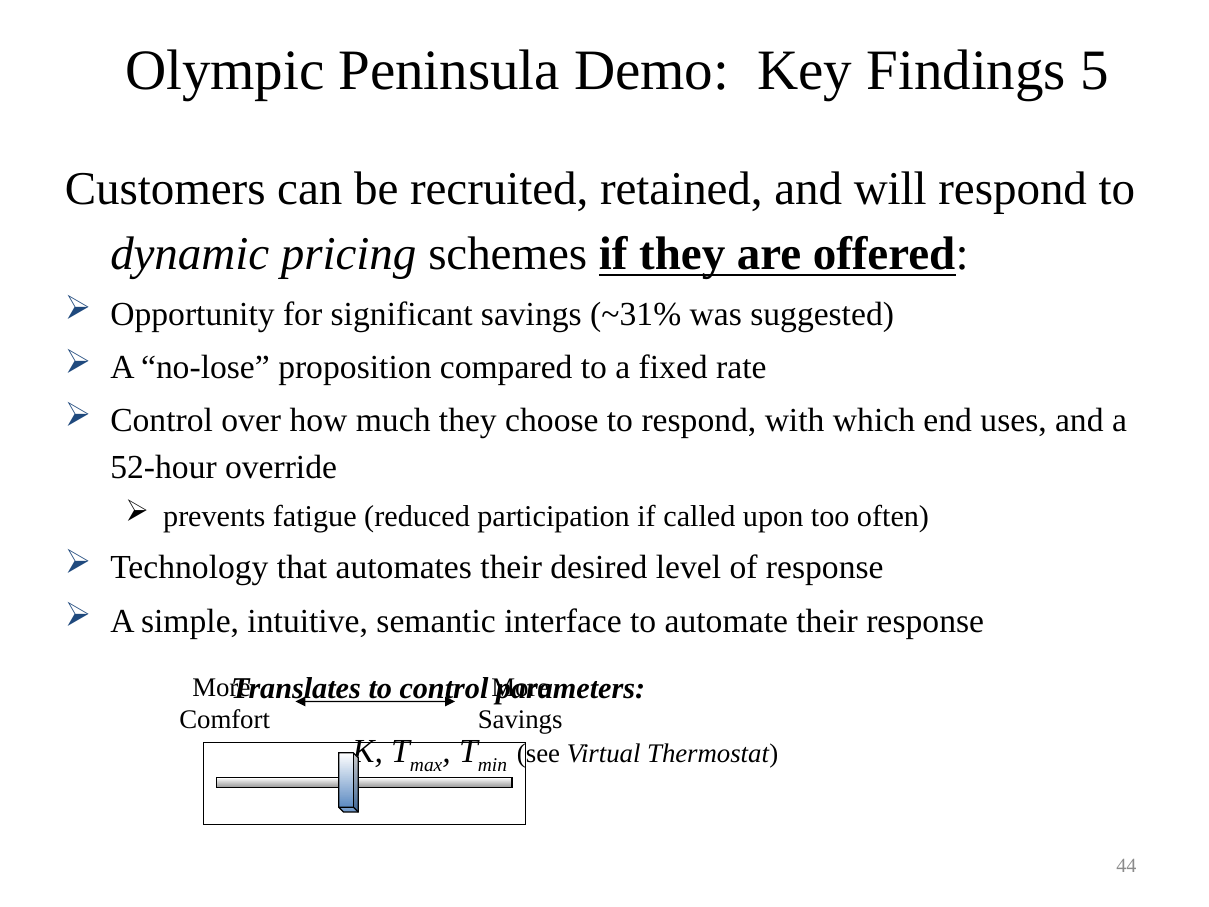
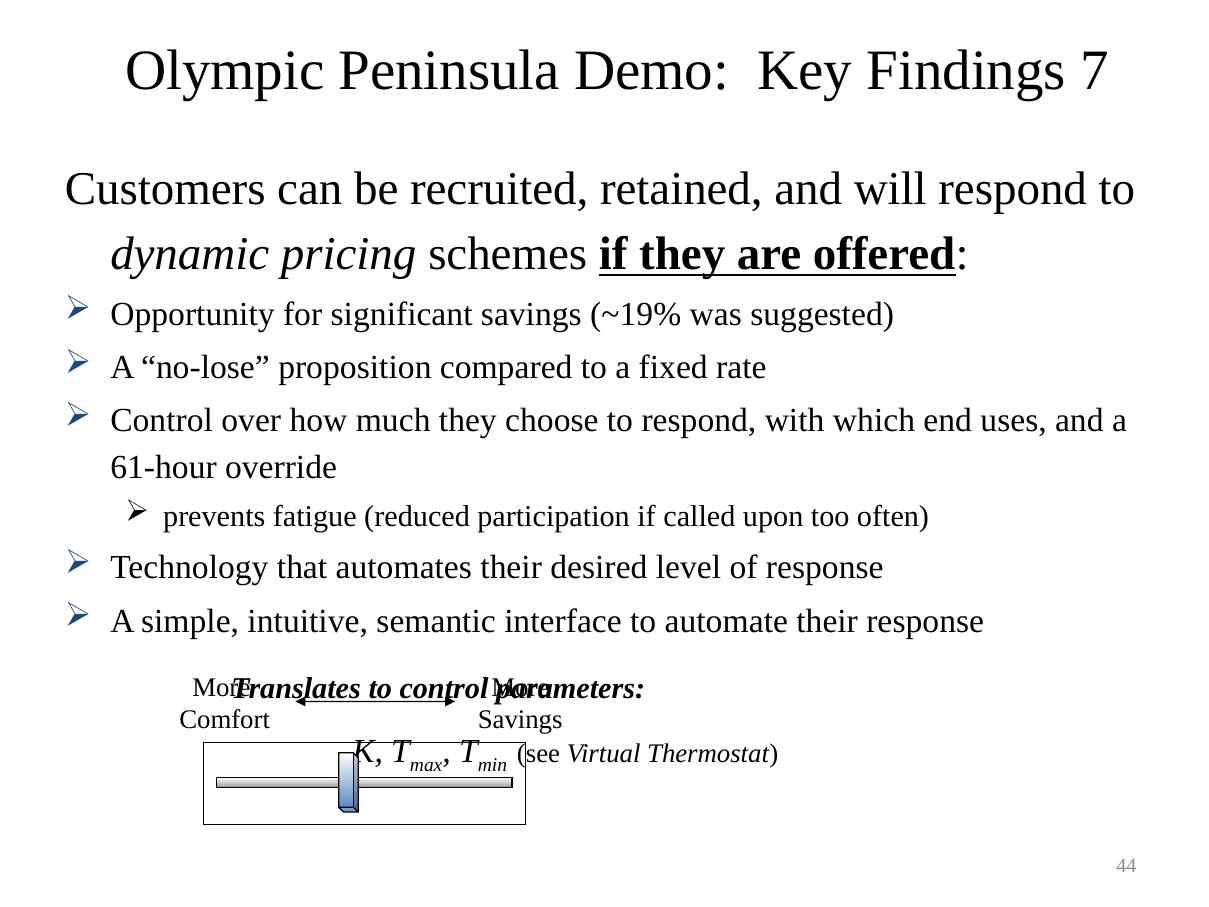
5: 5 -> 7
~31%: ~31% -> ~19%
52-hour: 52-hour -> 61-hour
